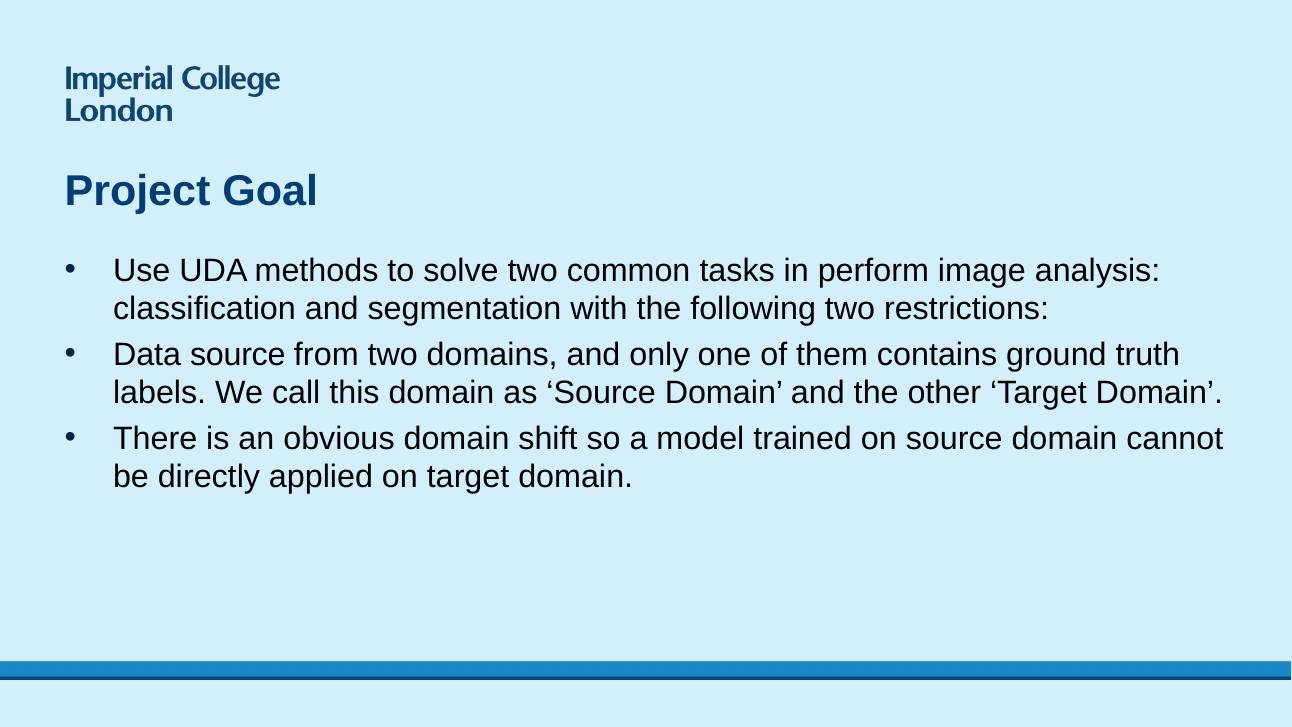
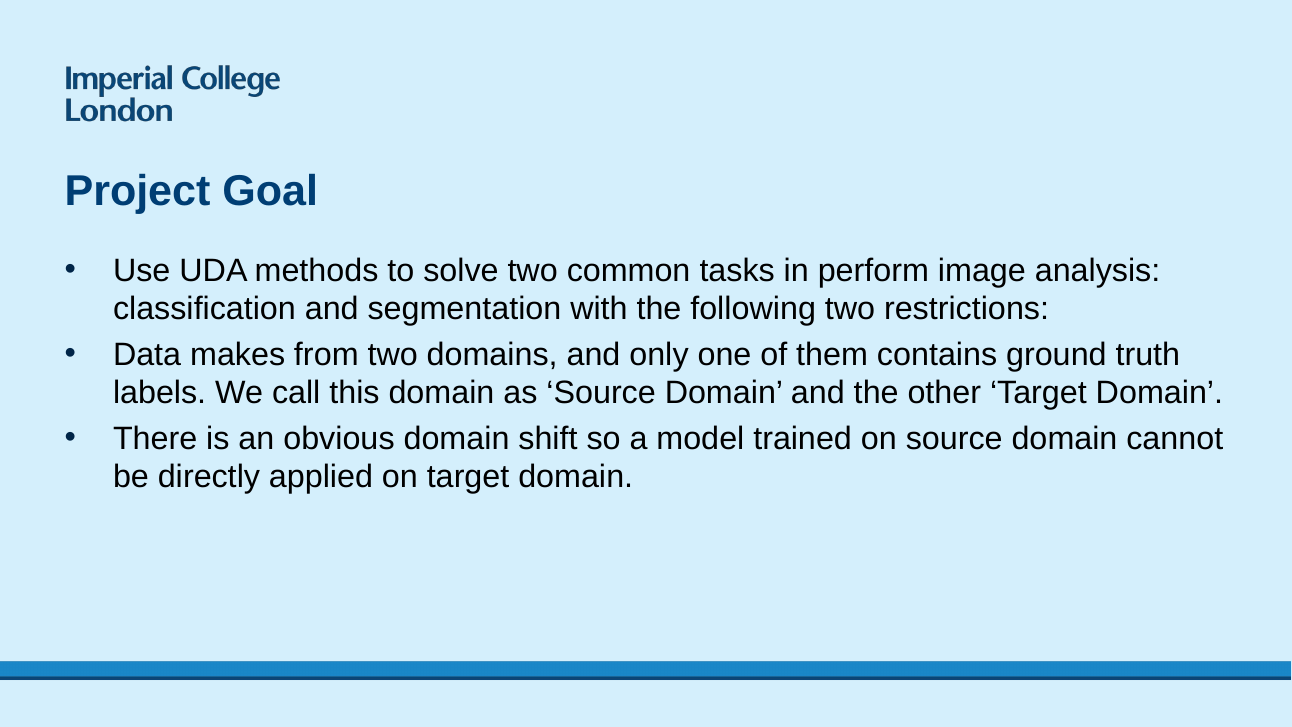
Data source: source -> makes
